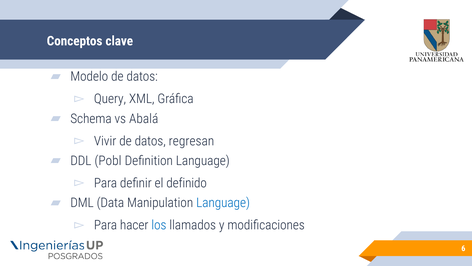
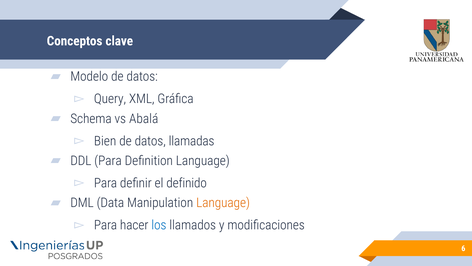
Vivir: Vivir -> Bien
regresan: regresan -> llamadas
DDL Pobl: Pobl -> Para
Language at (223, 202) colour: blue -> orange
